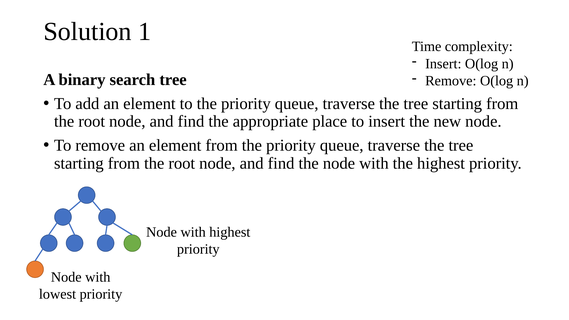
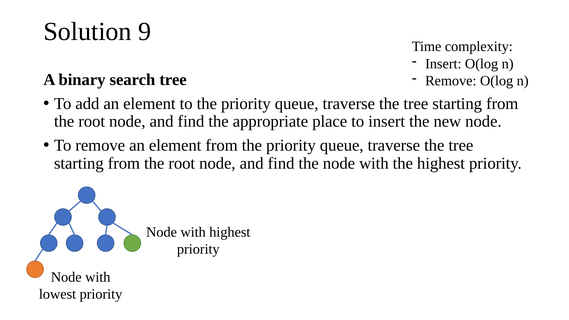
1: 1 -> 9
